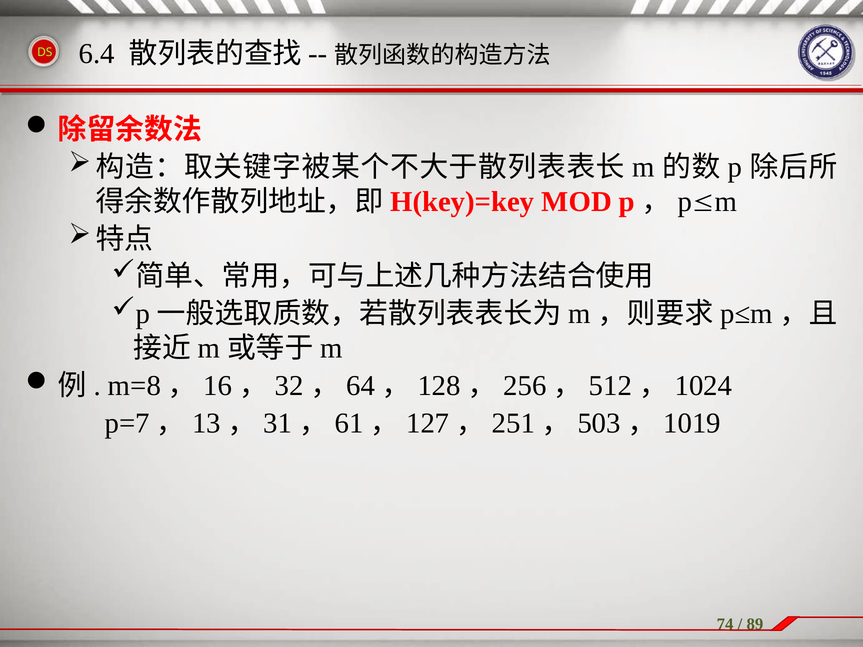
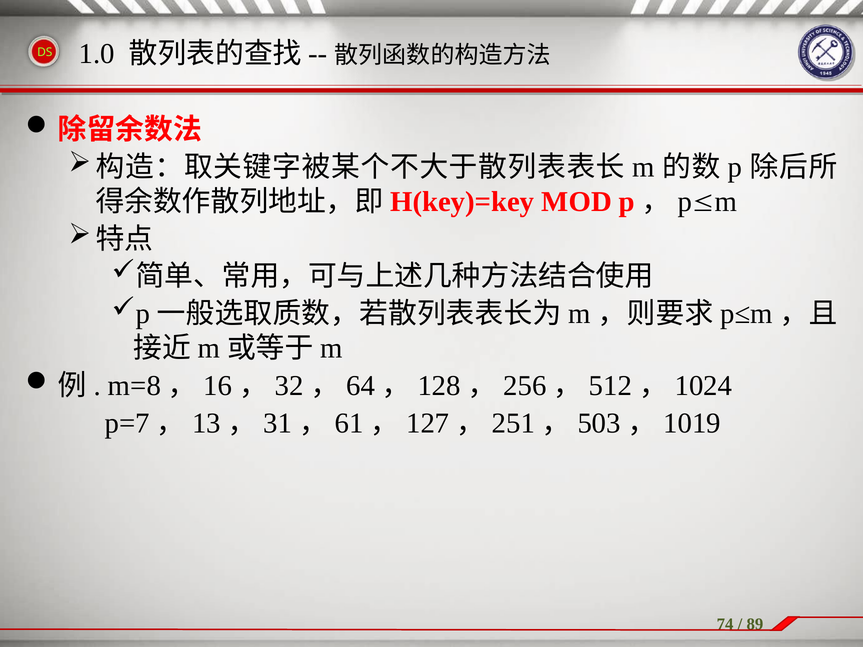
6.4: 6.4 -> 1.0
